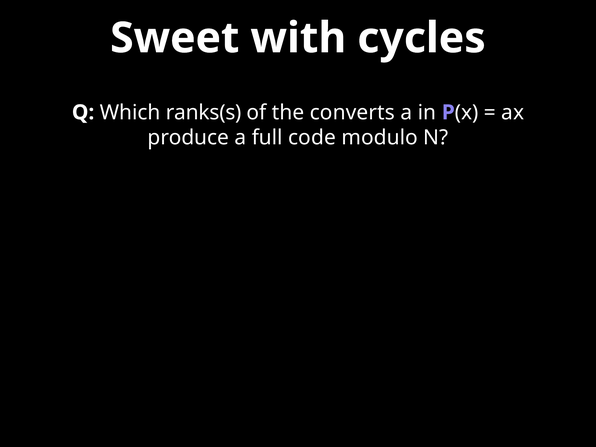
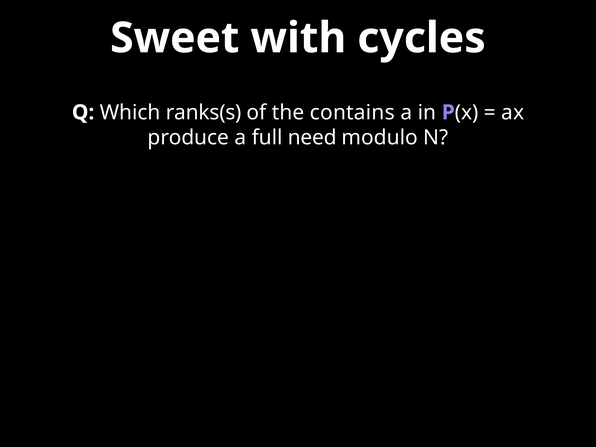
converts: converts -> contains
code: code -> need
